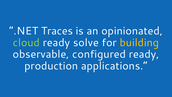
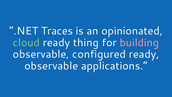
solve: solve -> thing
building colour: yellow -> pink
production at (51, 66): production -> observable
